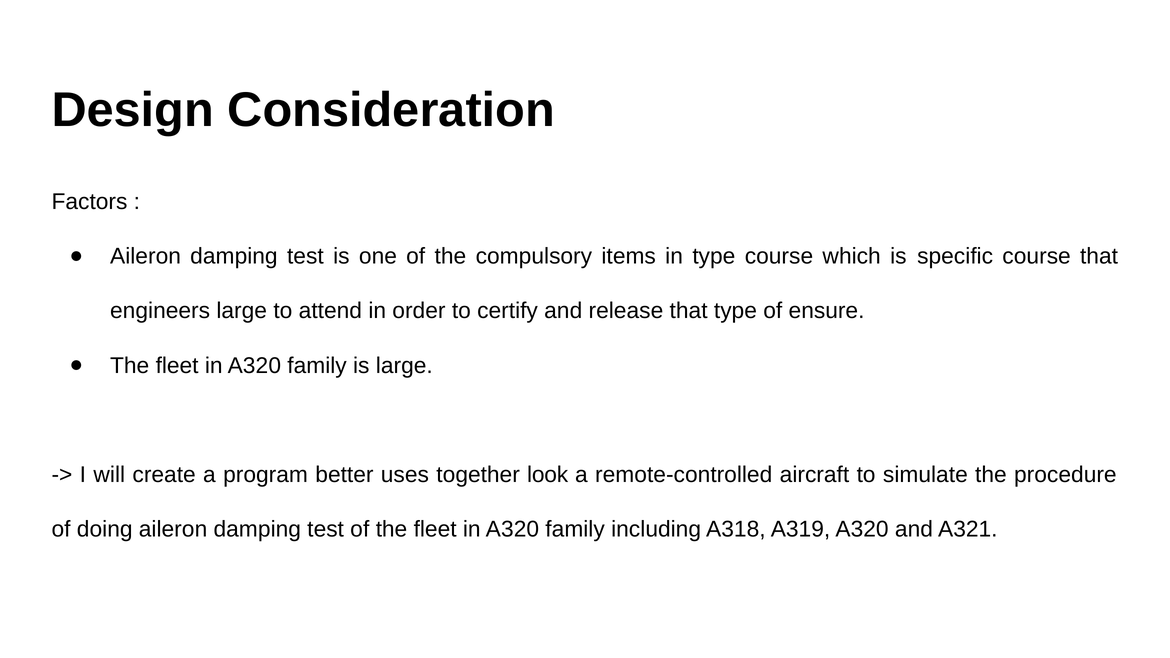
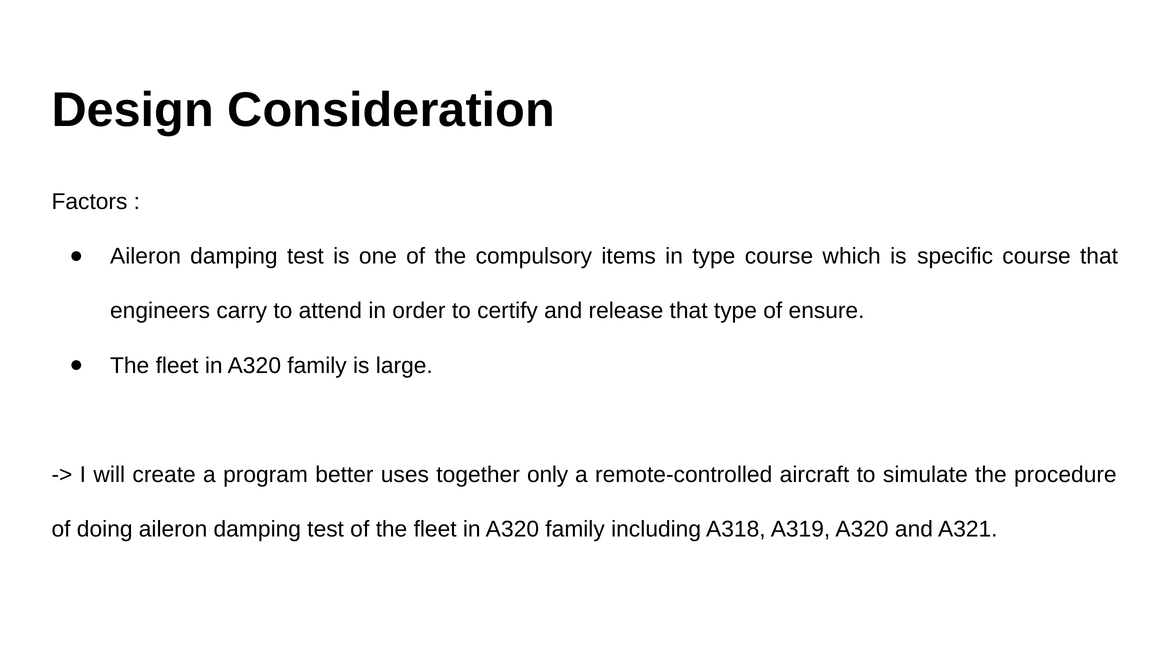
engineers large: large -> carry
look: look -> only
